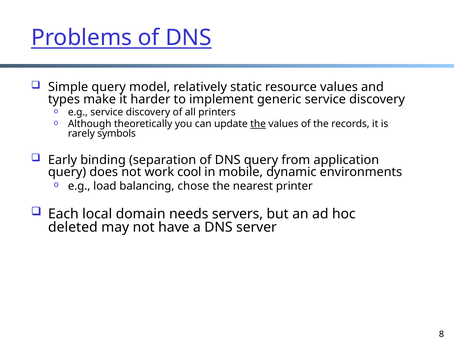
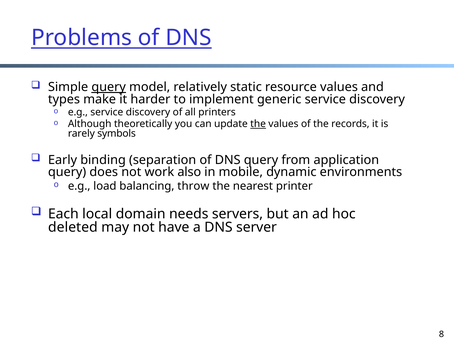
query at (109, 87) underline: none -> present
cool: cool -> also
chose: chose -> throw
